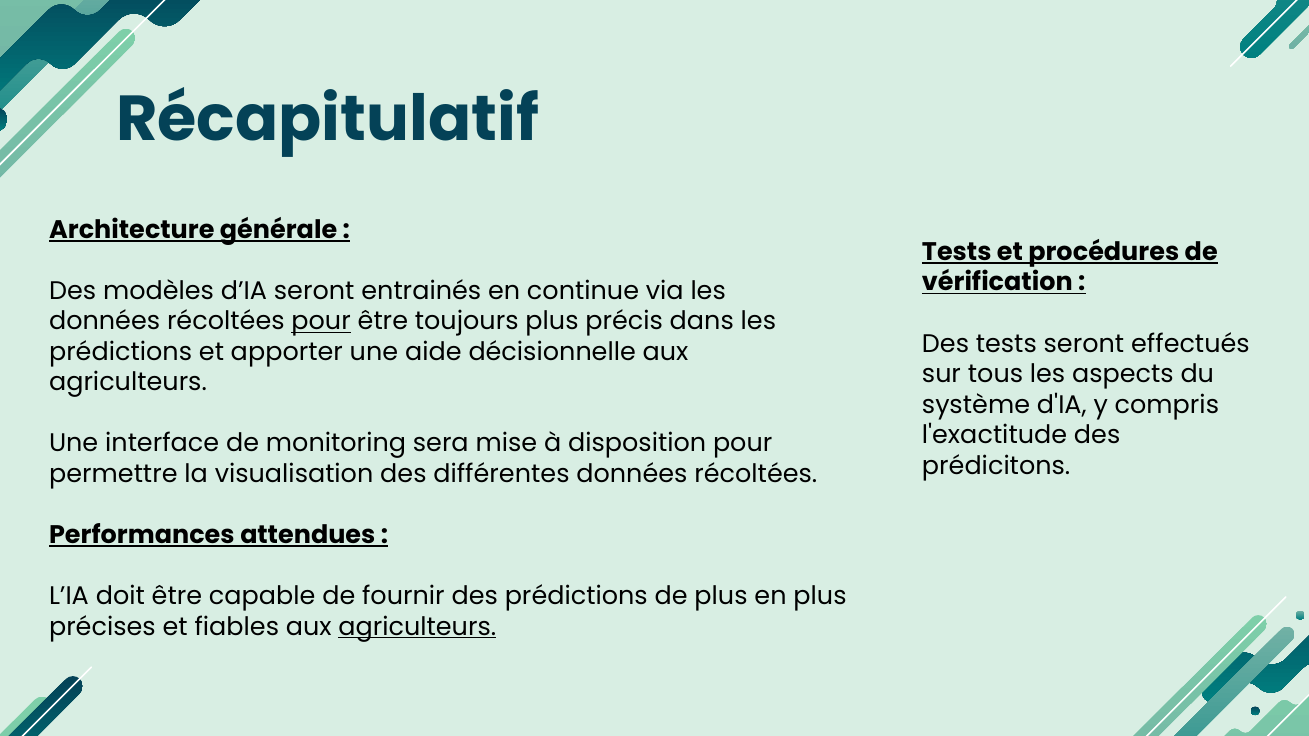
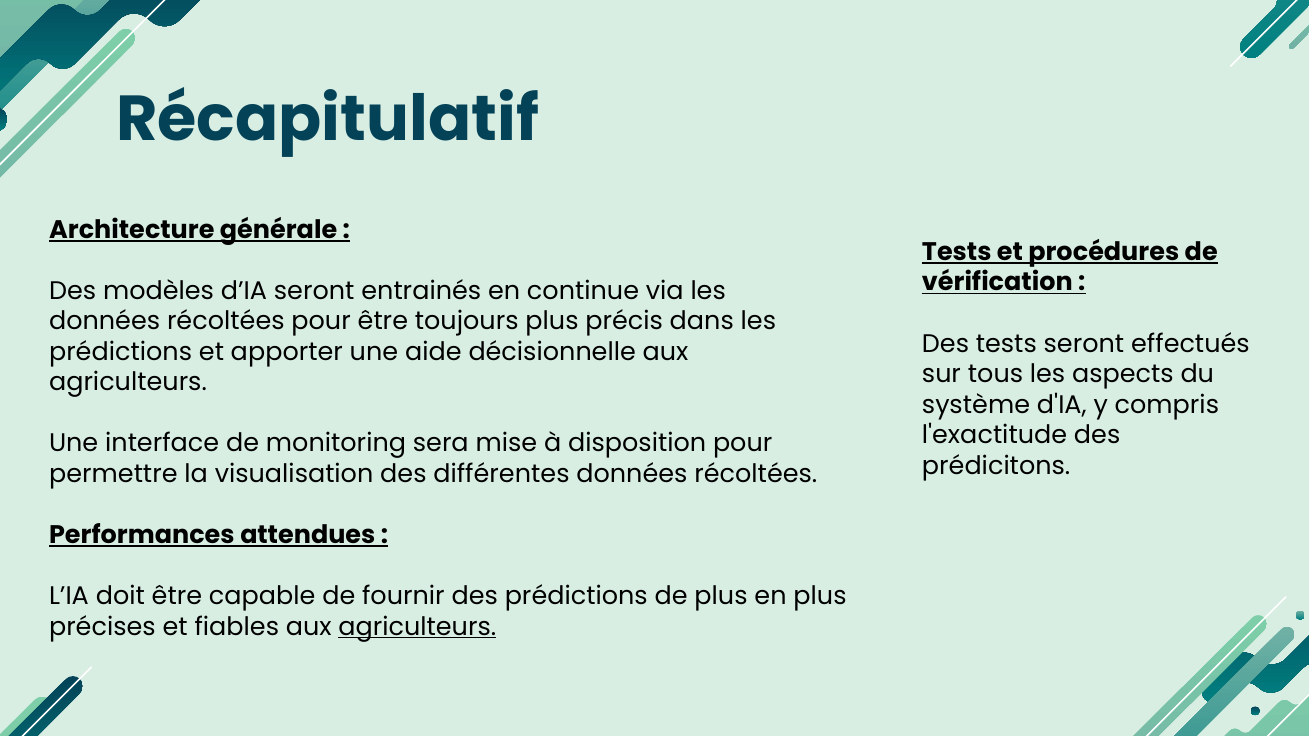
pour at (321, 322) underline: present -> none
